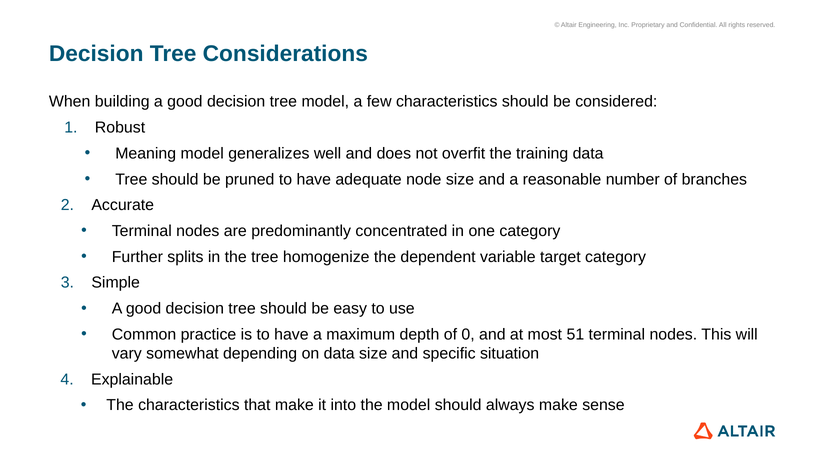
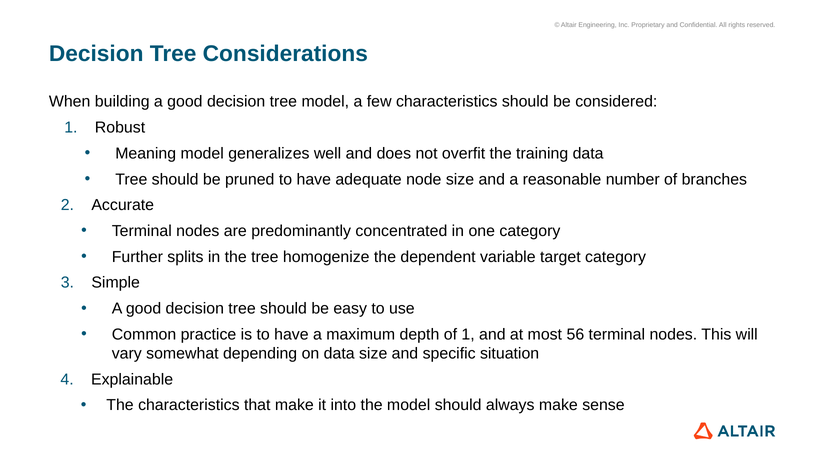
of 0: 0 -> 1
51: 51 -> 56
